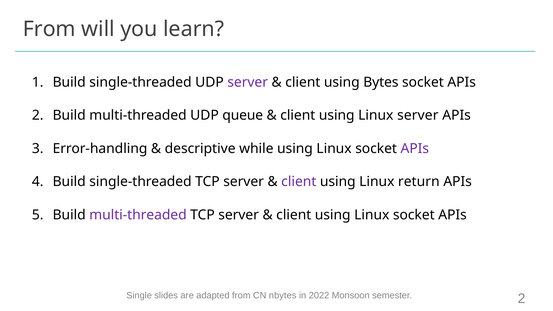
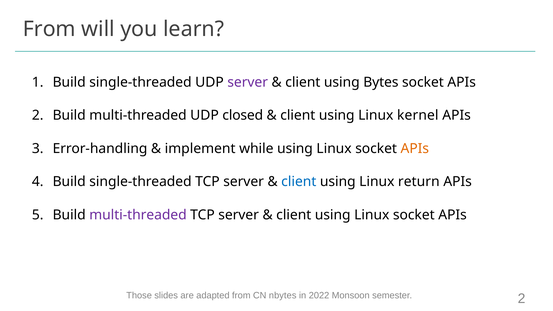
queue: queue -> closed
Linux server: server -> kernel
descriptive: descriptive -> implement
APIs at (415, 149) colour: purple -> orange
client at (299, 182) colour: purple -> blue
Single: Single -> Those
